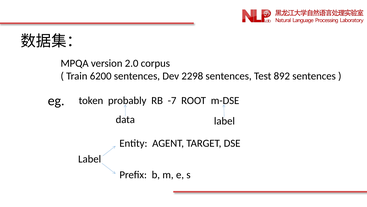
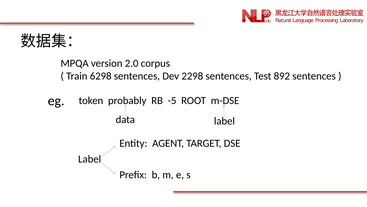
6200: 6200 -> 6298
-7: -7 -> -5
